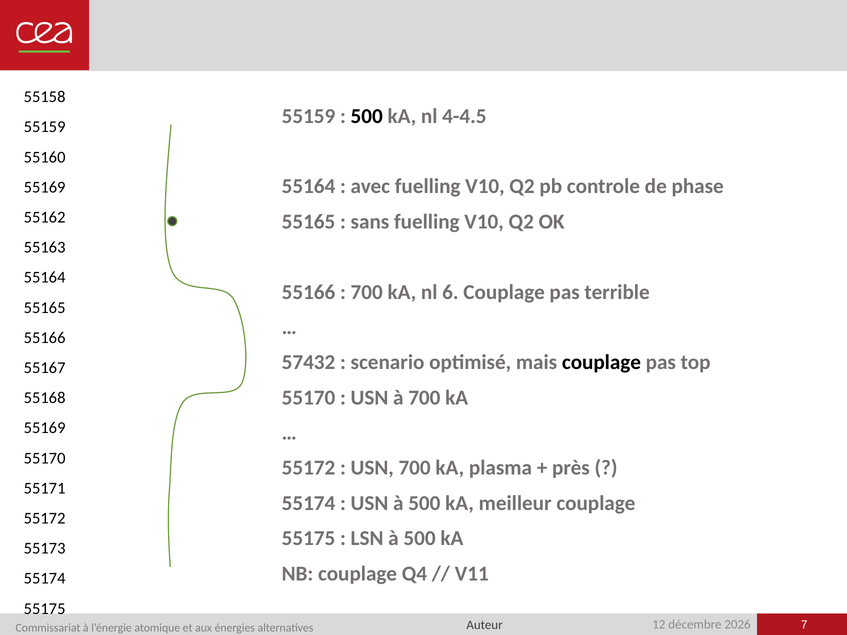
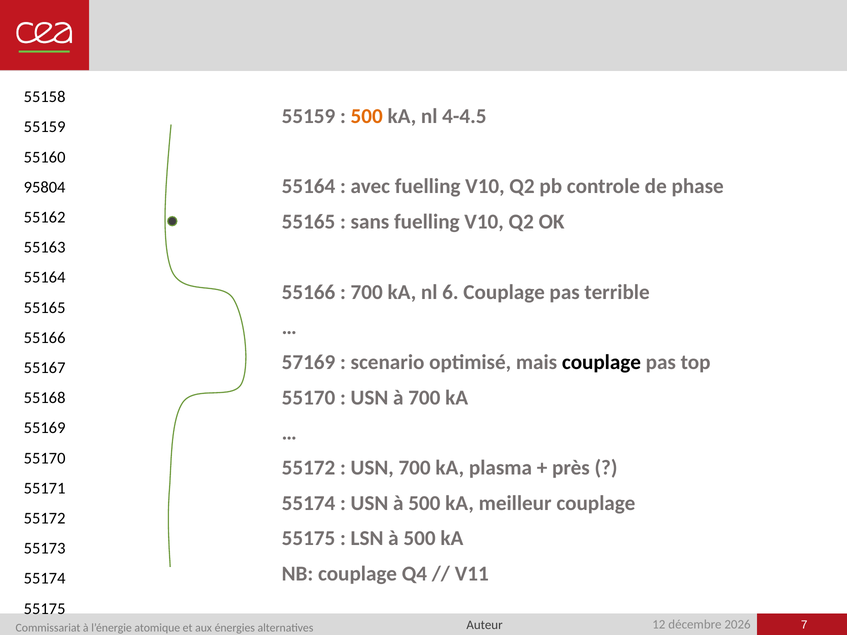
500 at (367, 116) colour: black -> orange
55169 at (45, 187): 55169 -> 95804
57432: 57432 -> 57169
